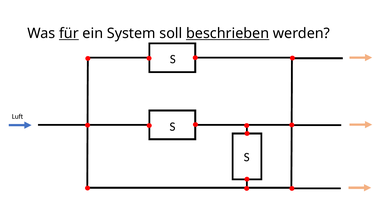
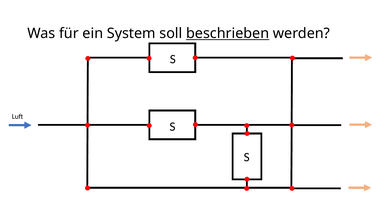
für underline: present -> none
